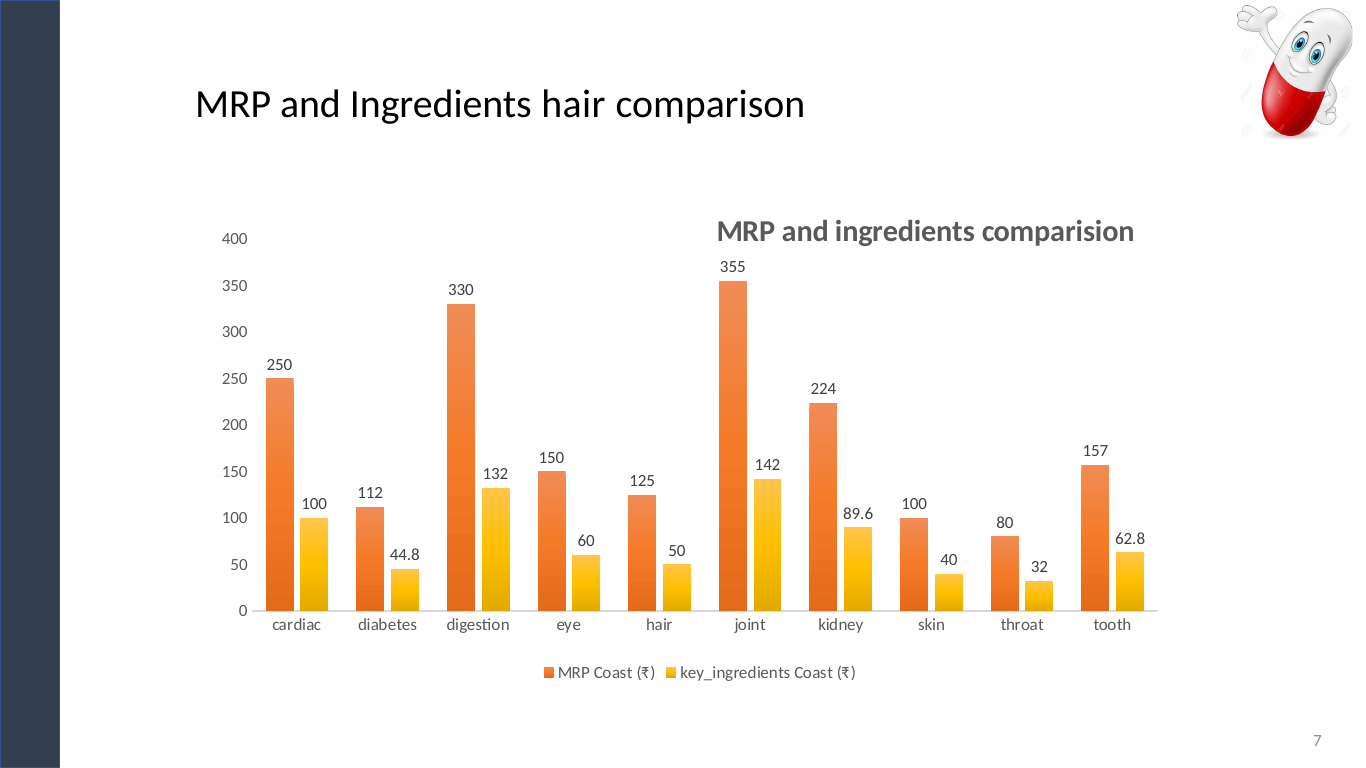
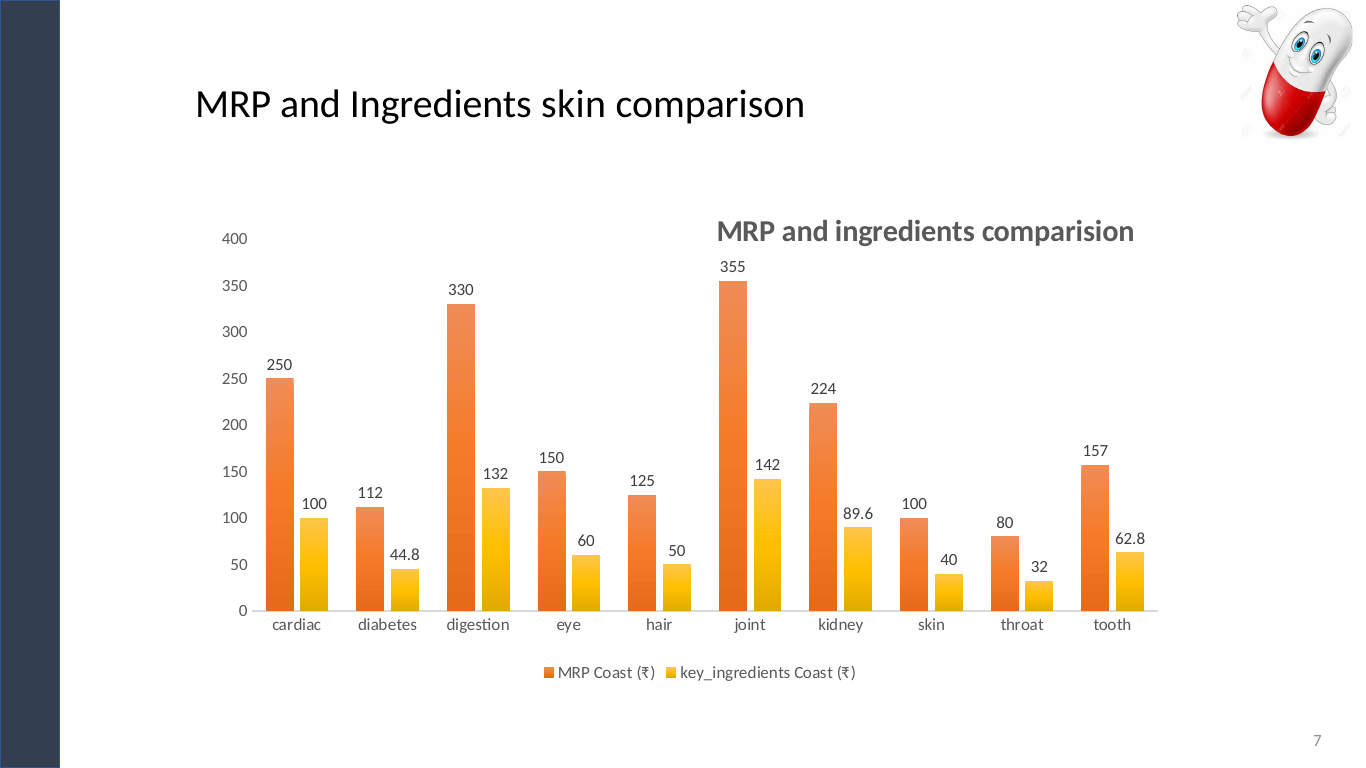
Ingredients hair: hair -> skin
